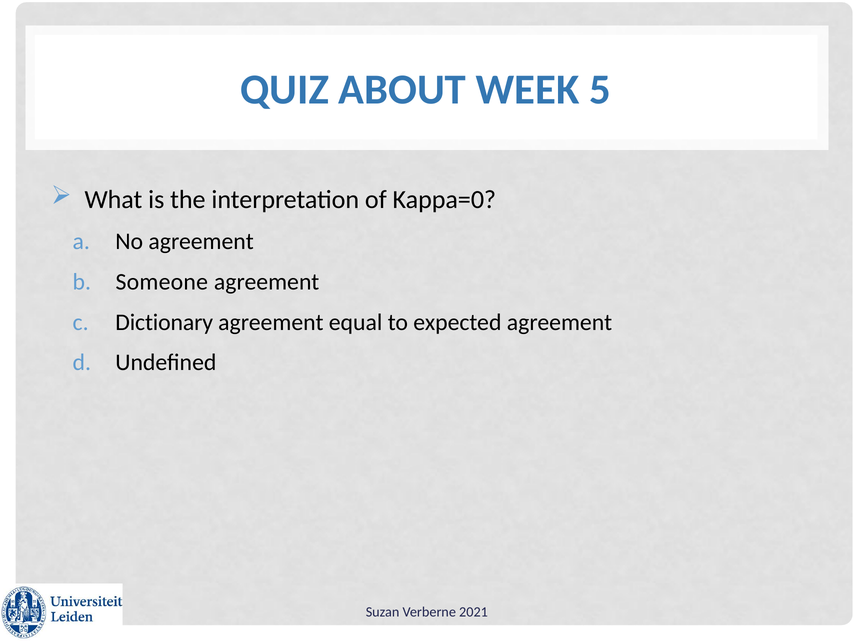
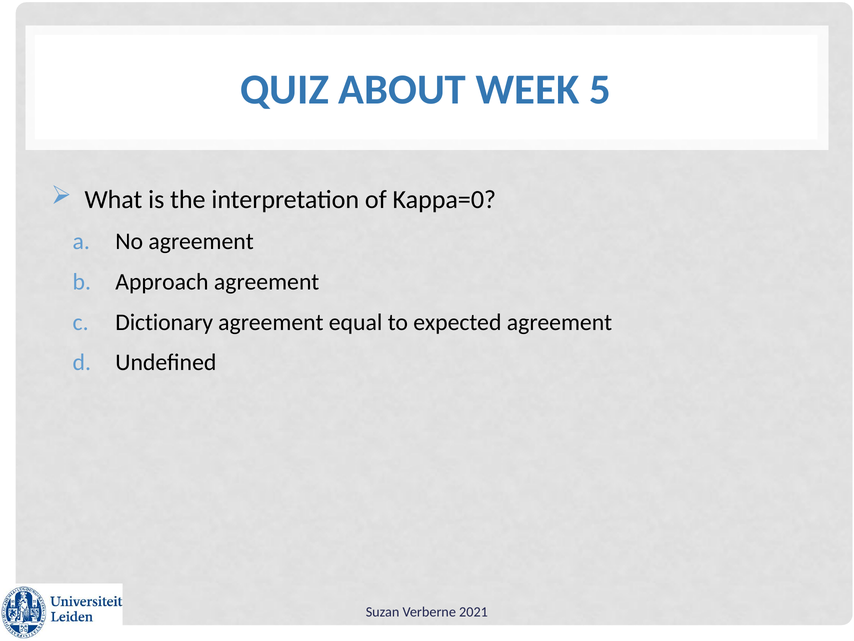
Someone: Someone -> Approach
